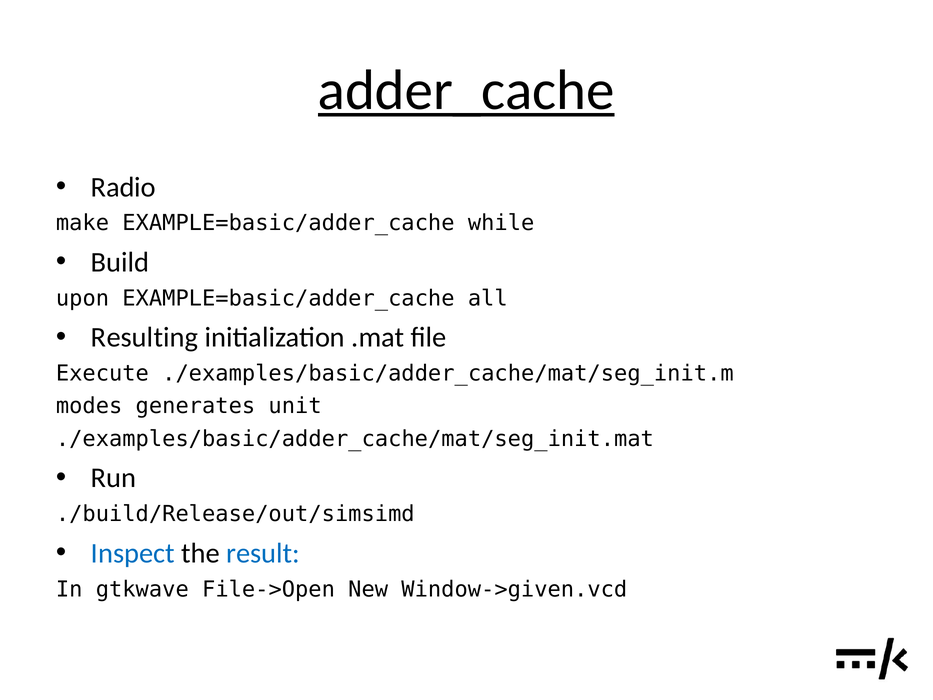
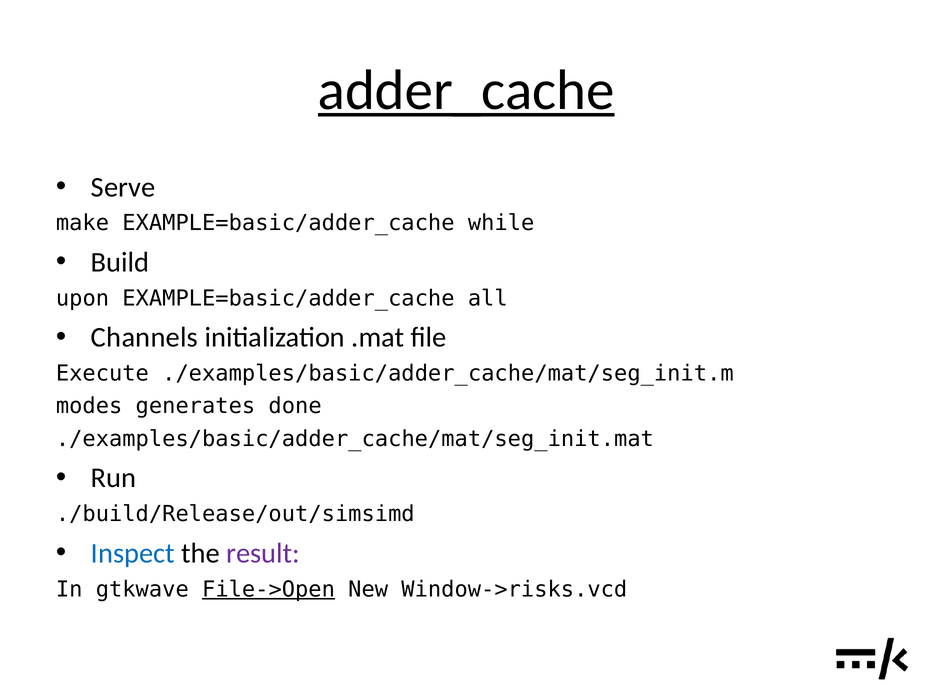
Radio: Radio -> Serve
Resulting: Resulting -> Channels
unit: unit -> done
result colour: blue -> purple
File->Open underline: none -> present
Window->given.vcd: Window->given.vcd -> Window->risks.vcd
